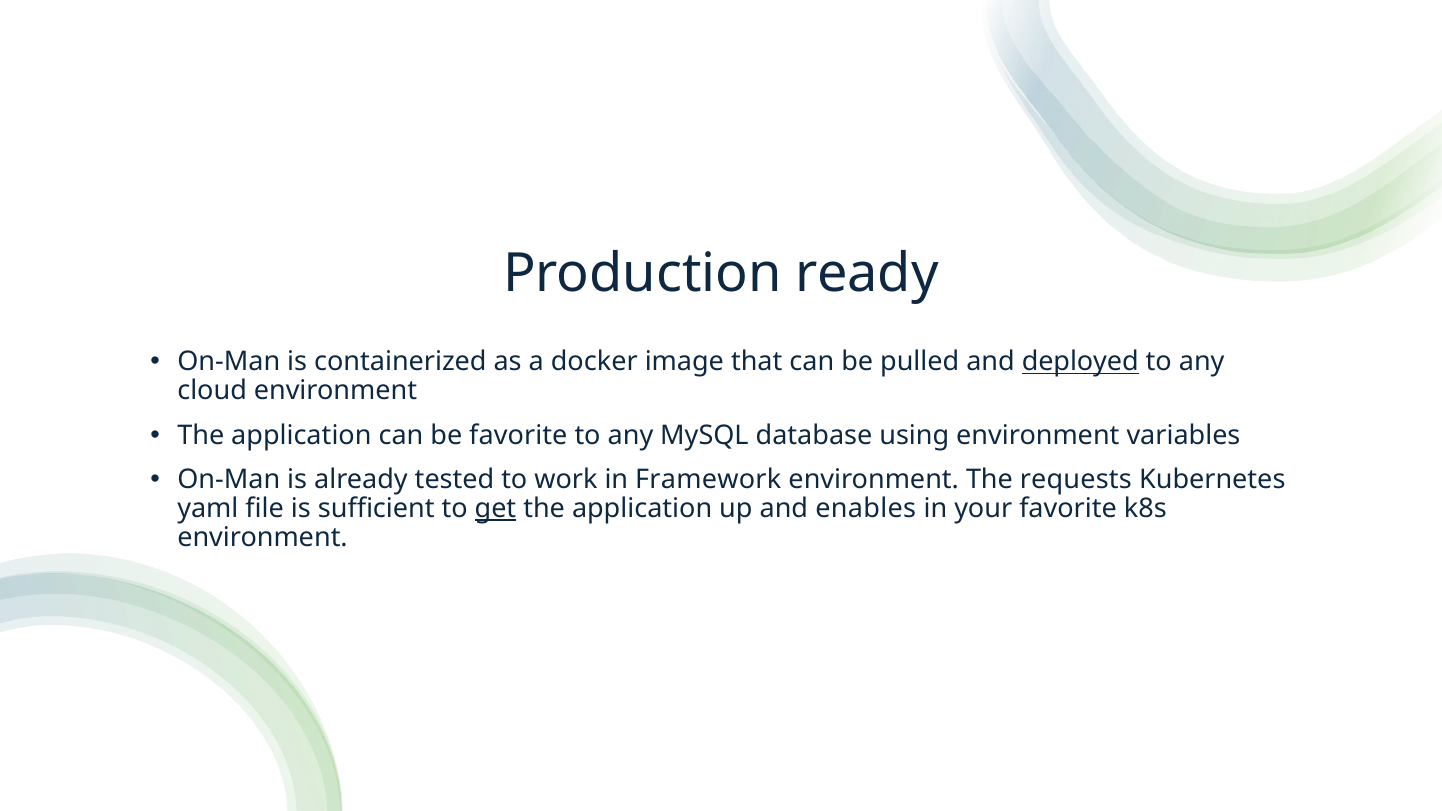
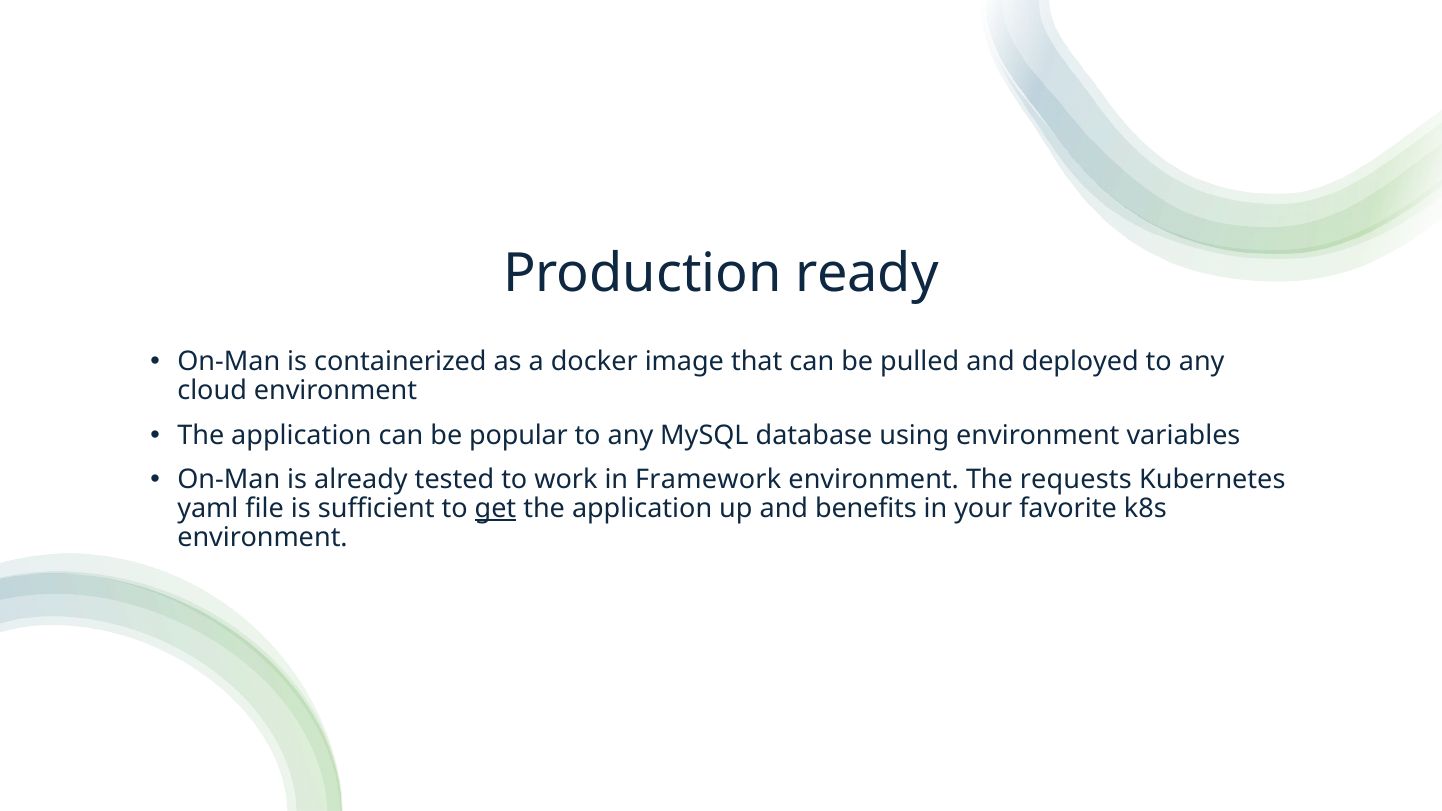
deployed underline: present -> none
be favorite: favorite -> popular
enables: enables -> benefits
